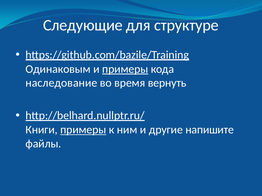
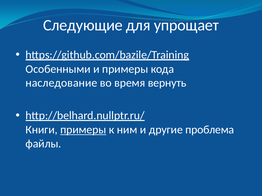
структуре: структуре -> упрощает
Одинаковым: Одинаковым -> Особенными
примеры at (125, 69) underline: present -> none
напишите: напишите -> проблема
